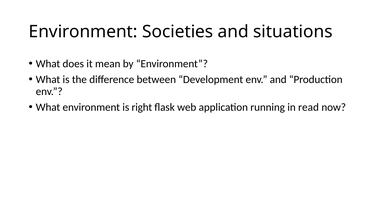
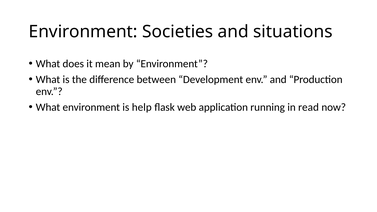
right: right -> help
